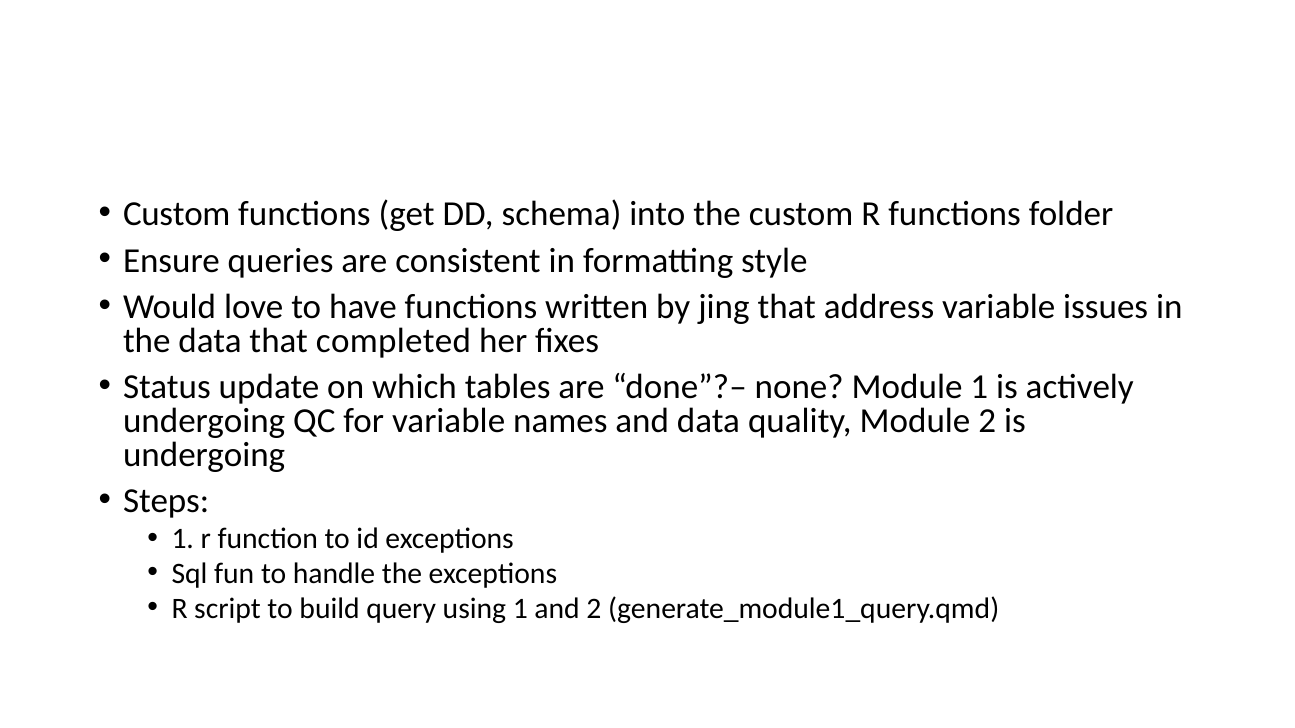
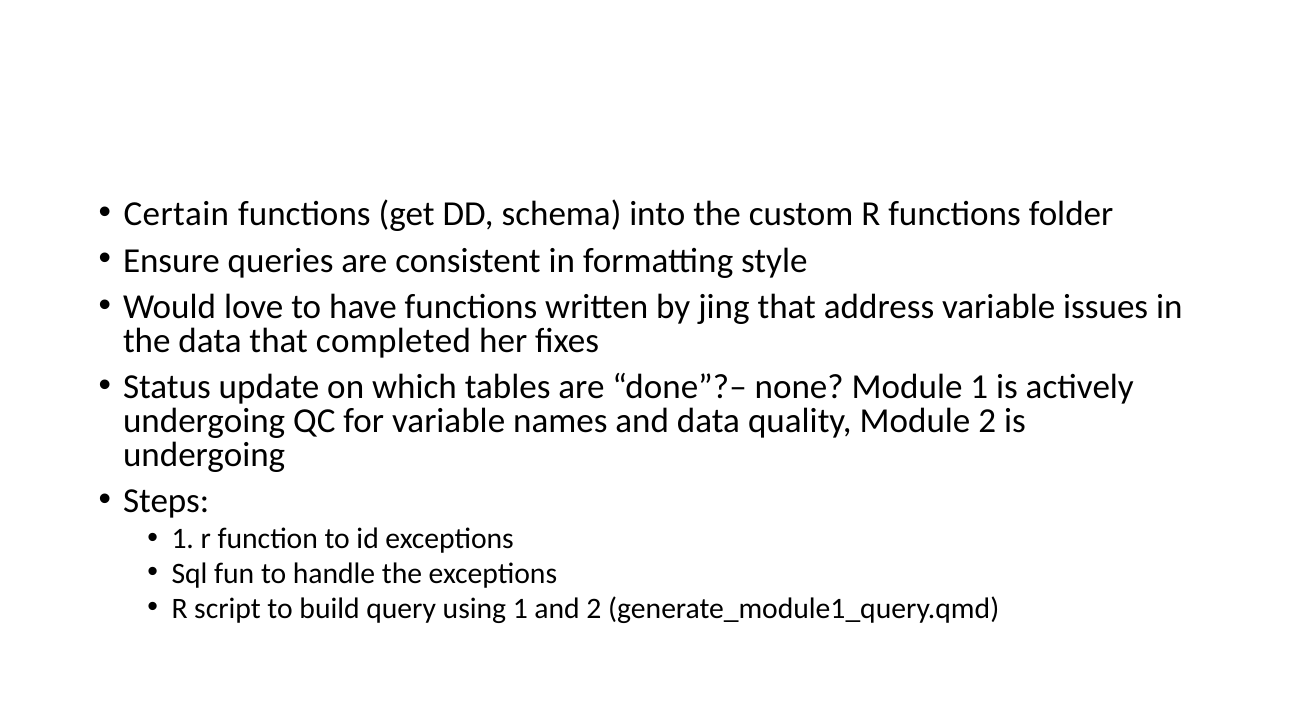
Custom at (177, 214): Custom -> Certain
